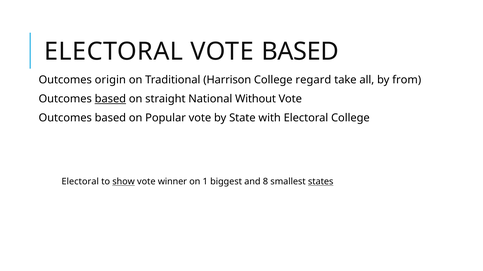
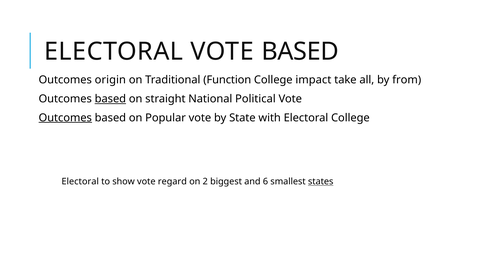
Harrison: Harrison -> Function
regard: regard -> impact
Without: Without -> Political
Outcomes at (65, 118) underline: none -> present
show underline: present -> none
winner: winner -> regard
1: 1 -> 2
8: 8 -> 6
